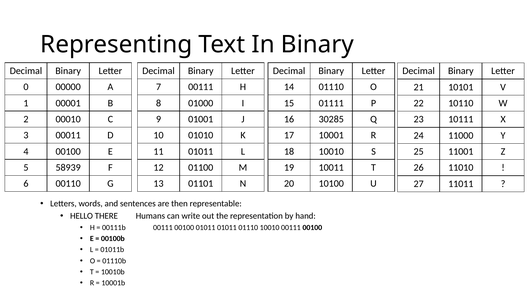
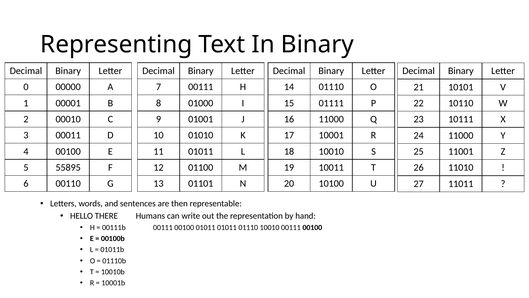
16 30285: 30285 -> 11000
58939: 58939 -> 55895
